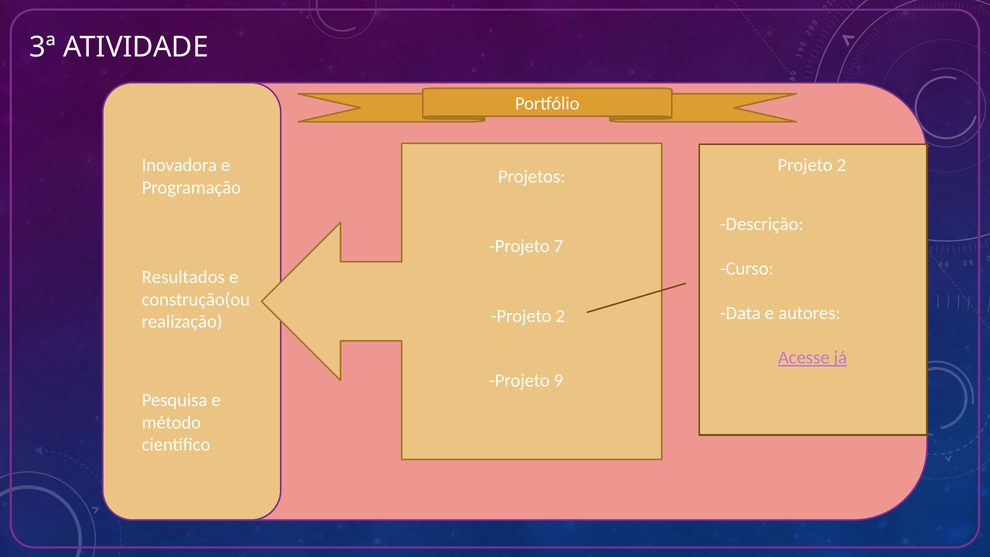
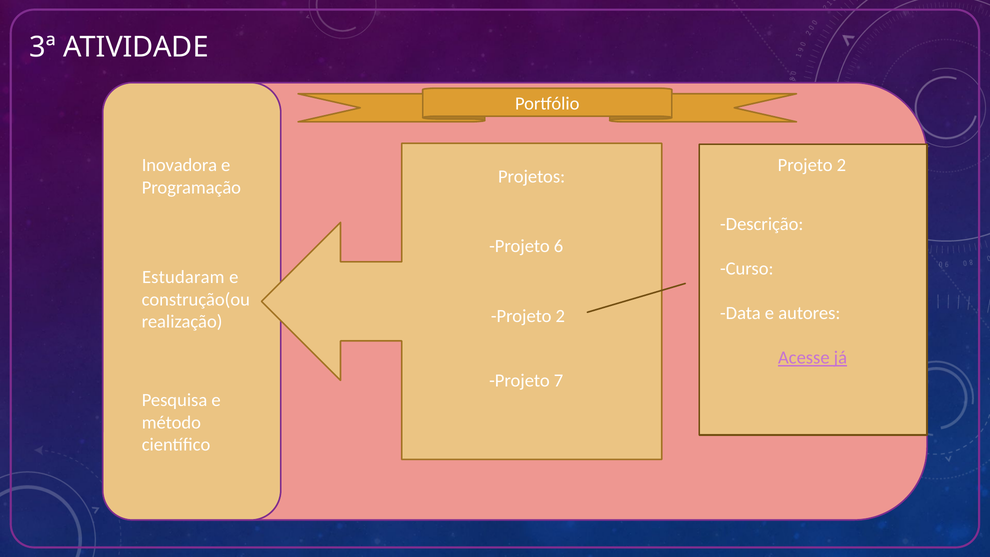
7: 7 -> 6
Resultados: Resultados -> Estudaram
9: 9 -> 7
